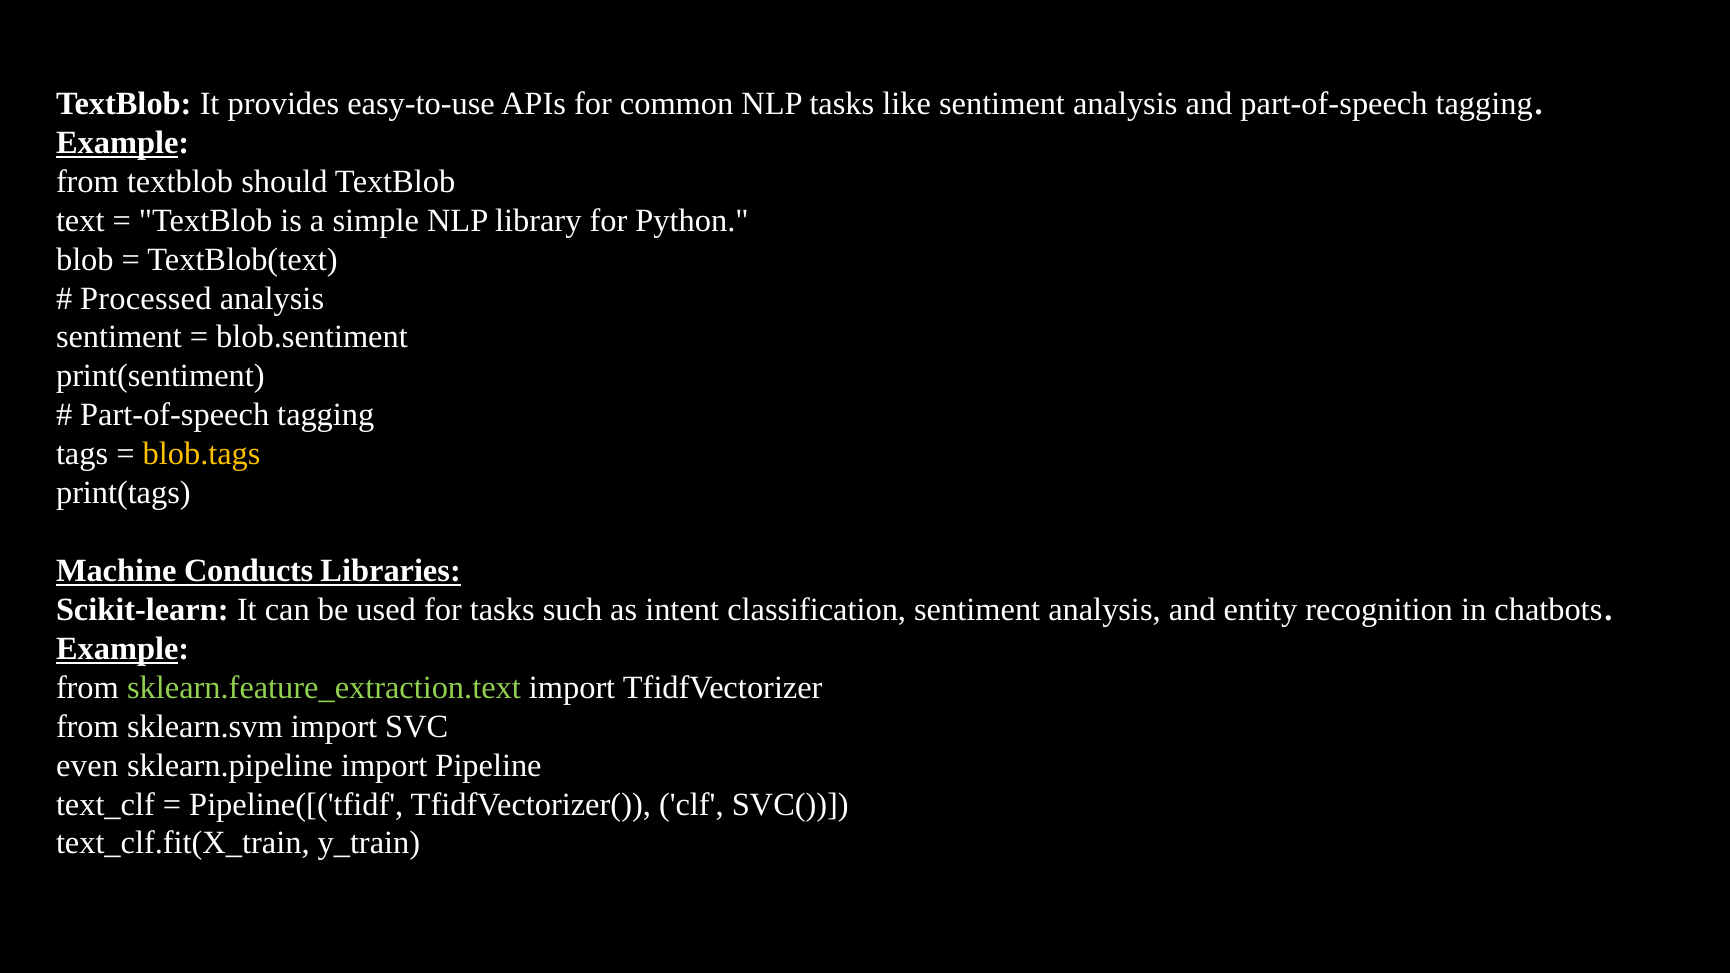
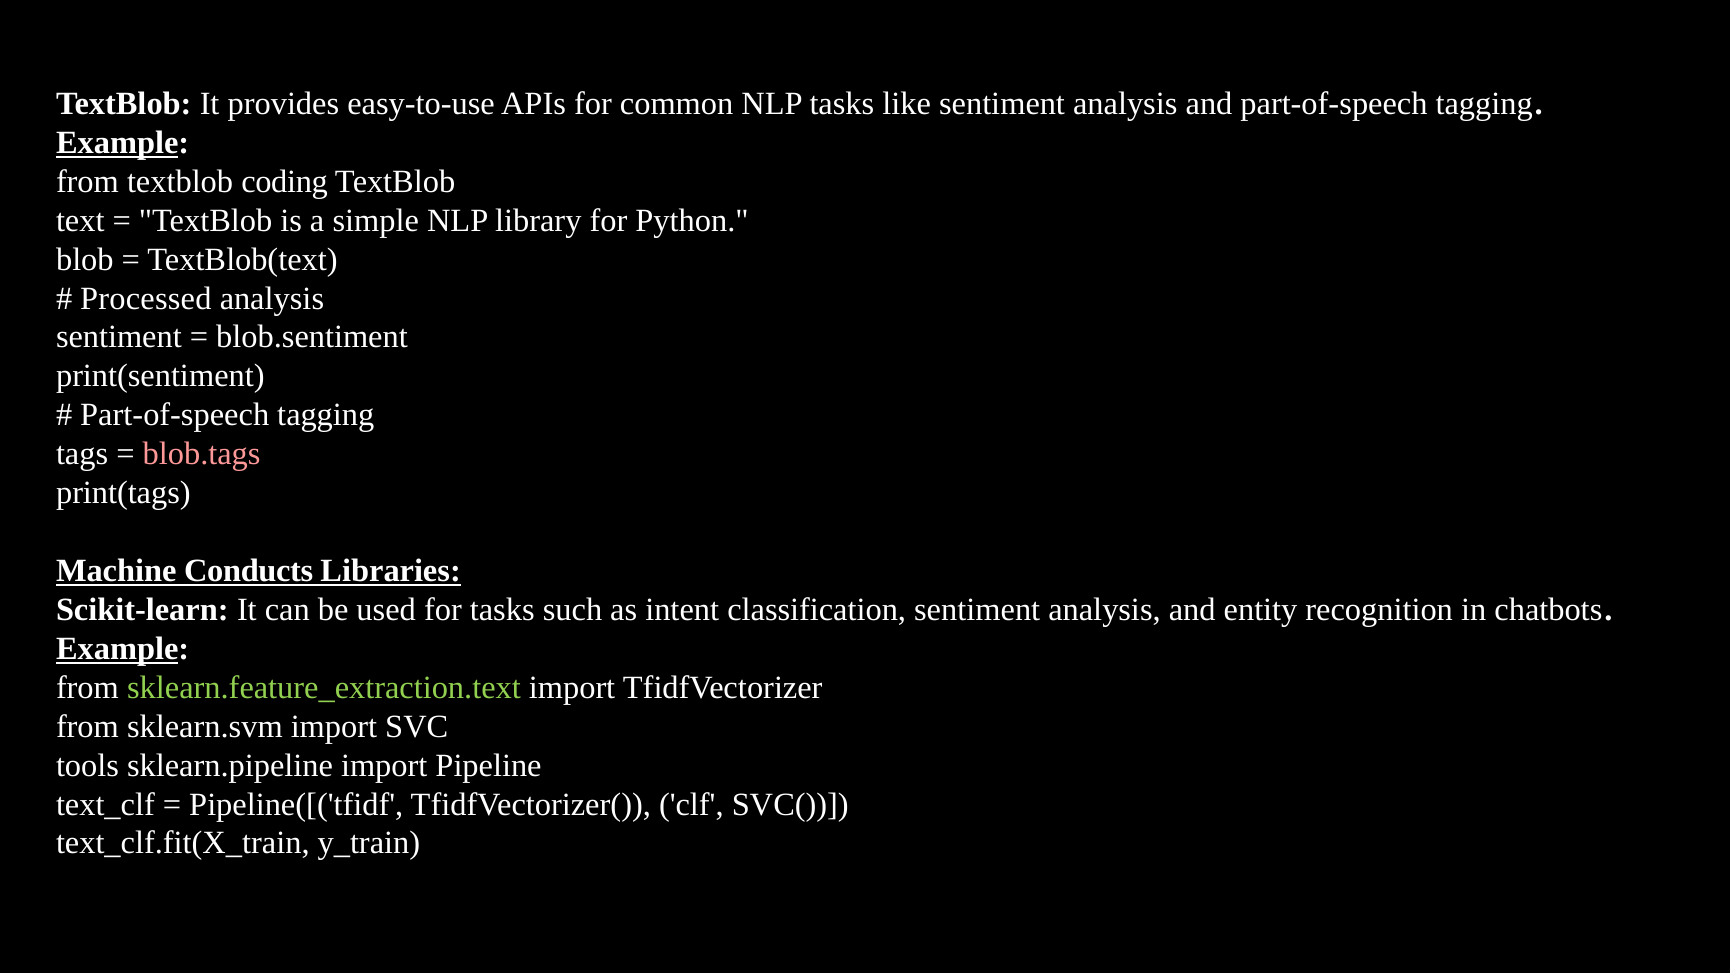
should: should -> coding
blob.tags colour: yellow -> pink
even: even -> tools
